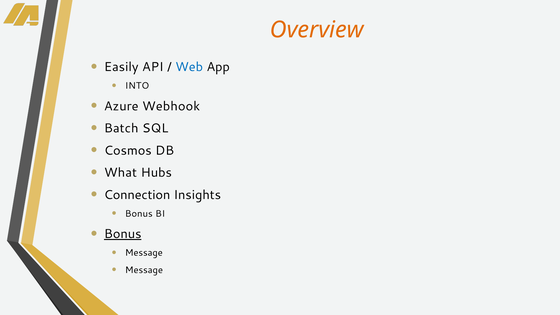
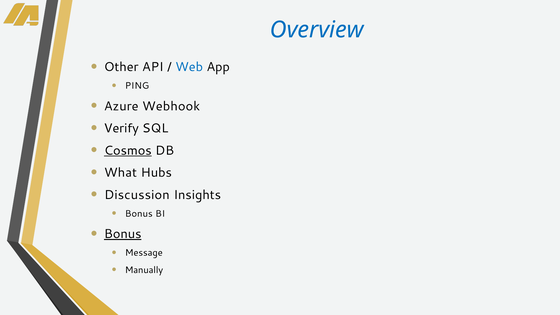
Overview colour: orange -> blue
Easily: Easily -> Other
INTO: INTO -> PING
Batch: Batch -> Verify
Cosmos underline: none -> present
Connection: Connection -> Discussion
Message at (144, 270): Message -> Manually
